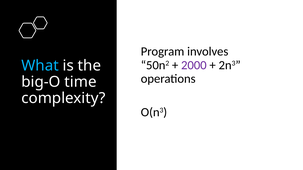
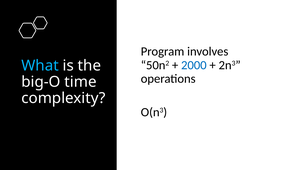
2000 colour: purple -> blue
